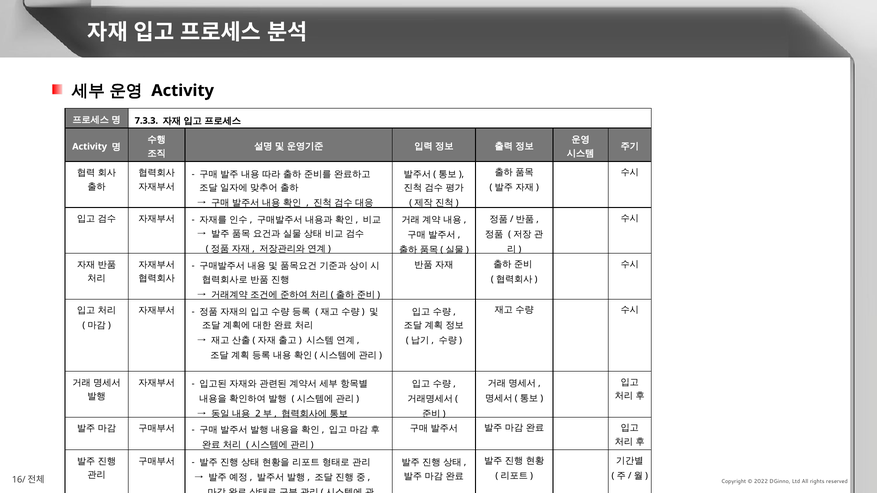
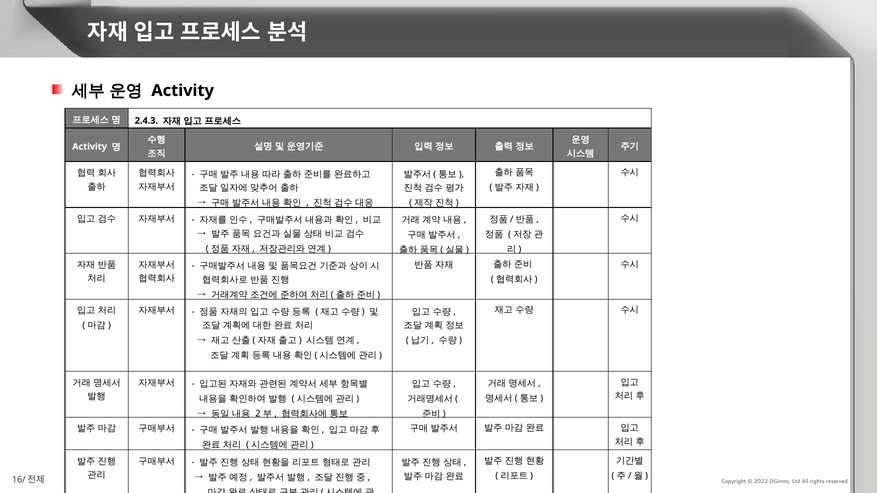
7.3.3: 7.3.3 -> 2.4.3
